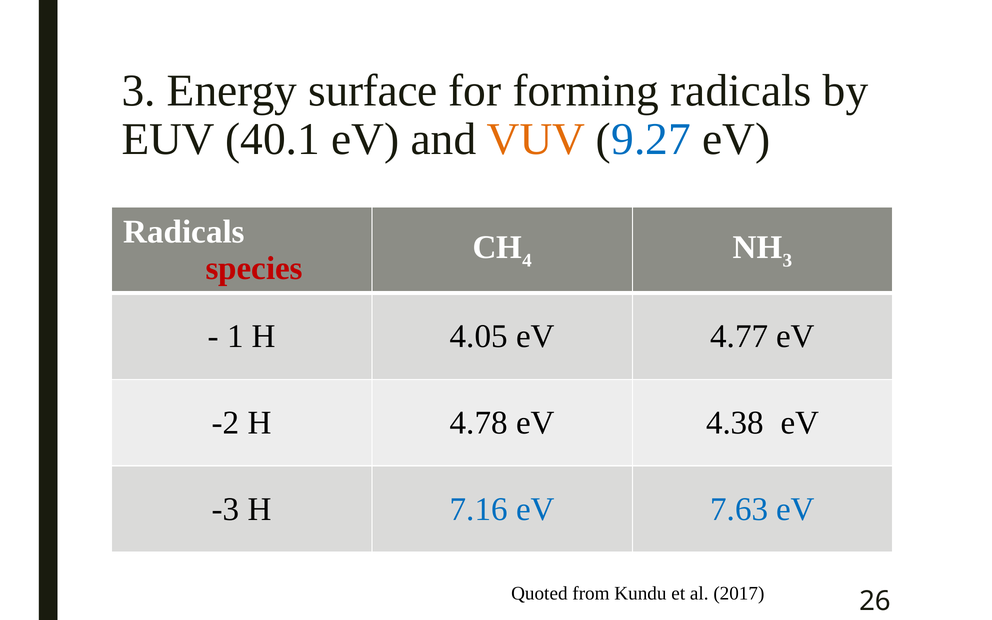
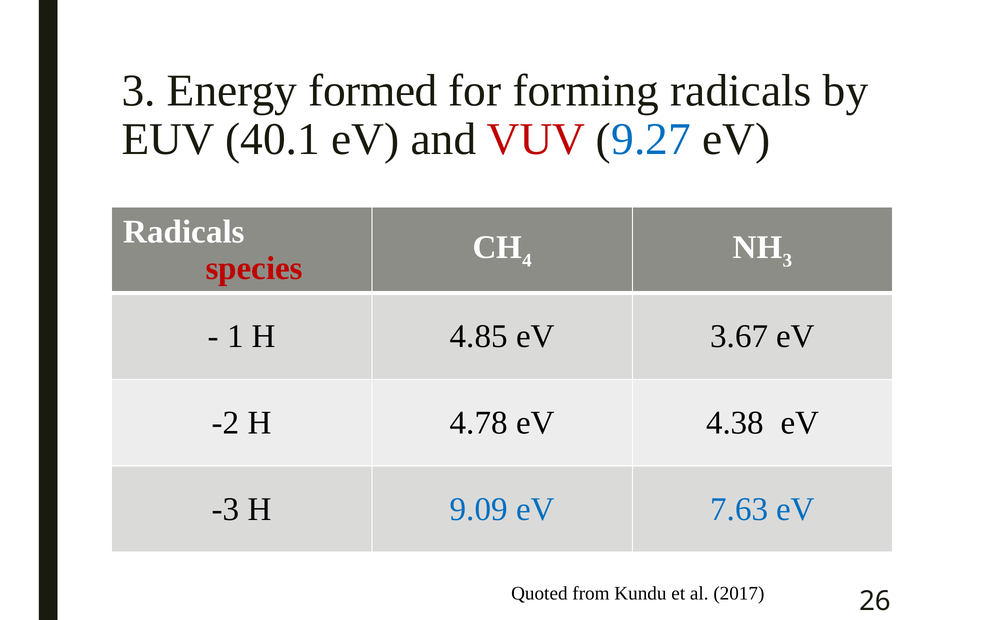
surface: surface -> formed
VUV colour: orange -> red
4.05: 4.05 -> 4.85
4.77: 4.77 -> 3.67
7.16: 7.16 -> 9.09
